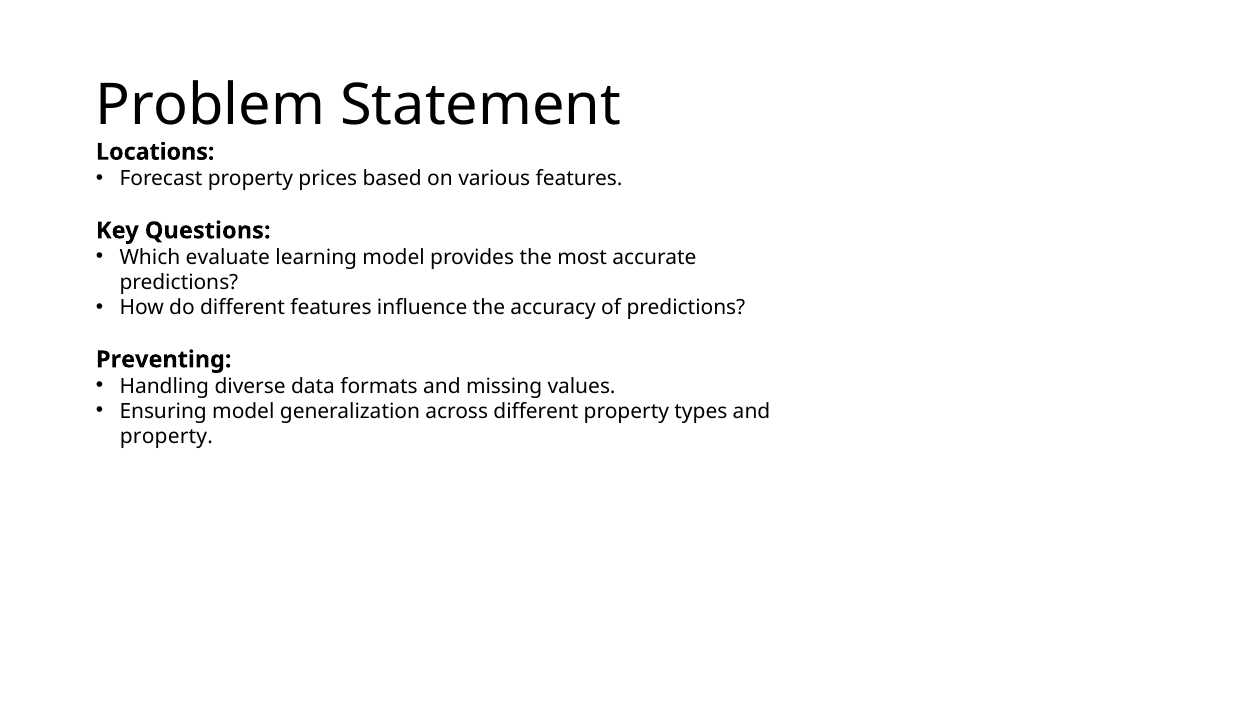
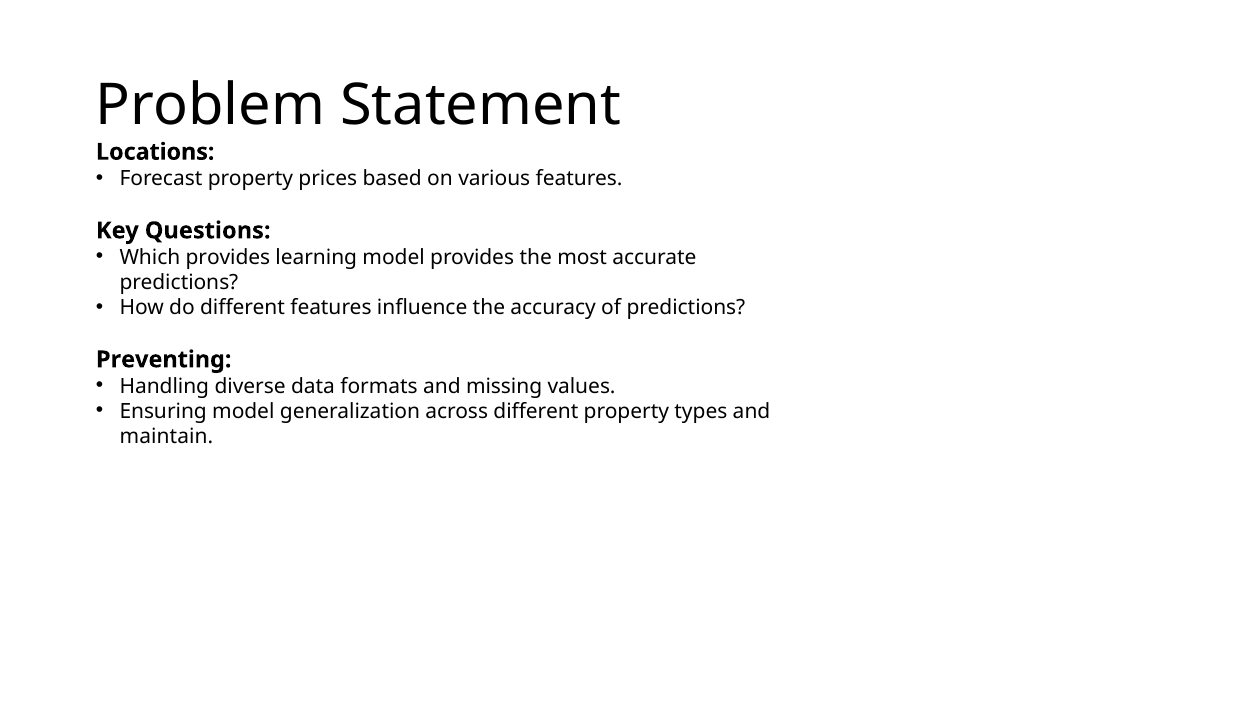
Which evaluate: evaluate -> provides
property at (166, 437): property -> maintain
